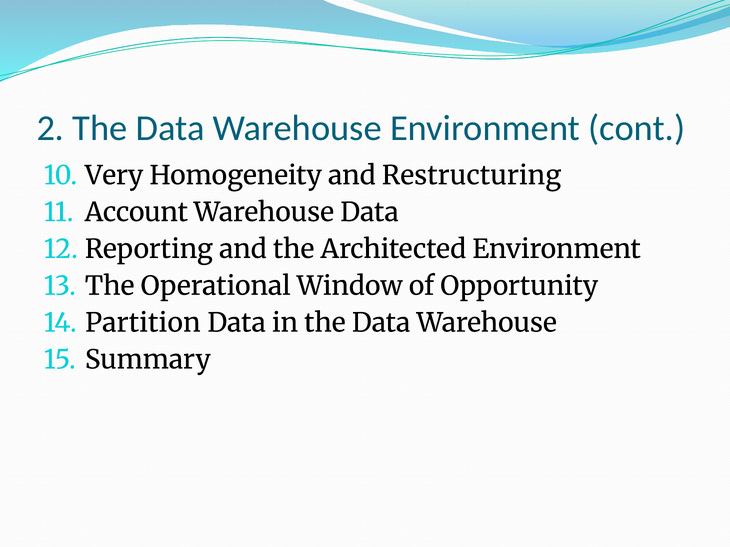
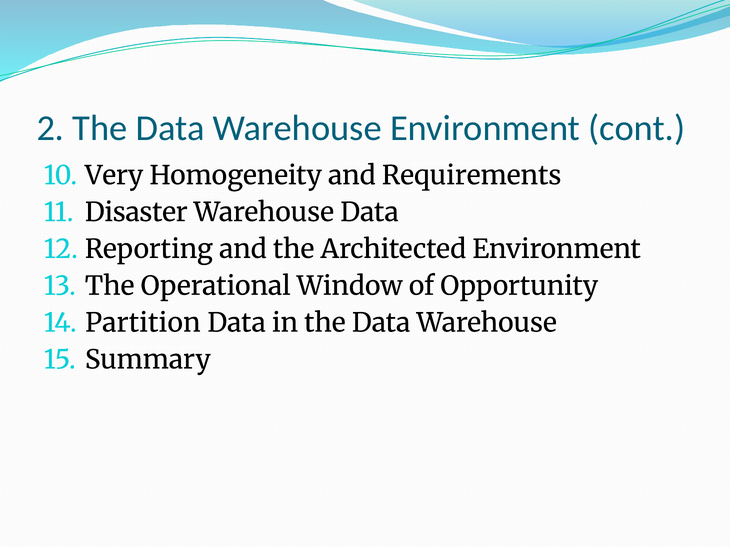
Restructuring: Restructuring -> Requirements
Account: Account -> Disaster
